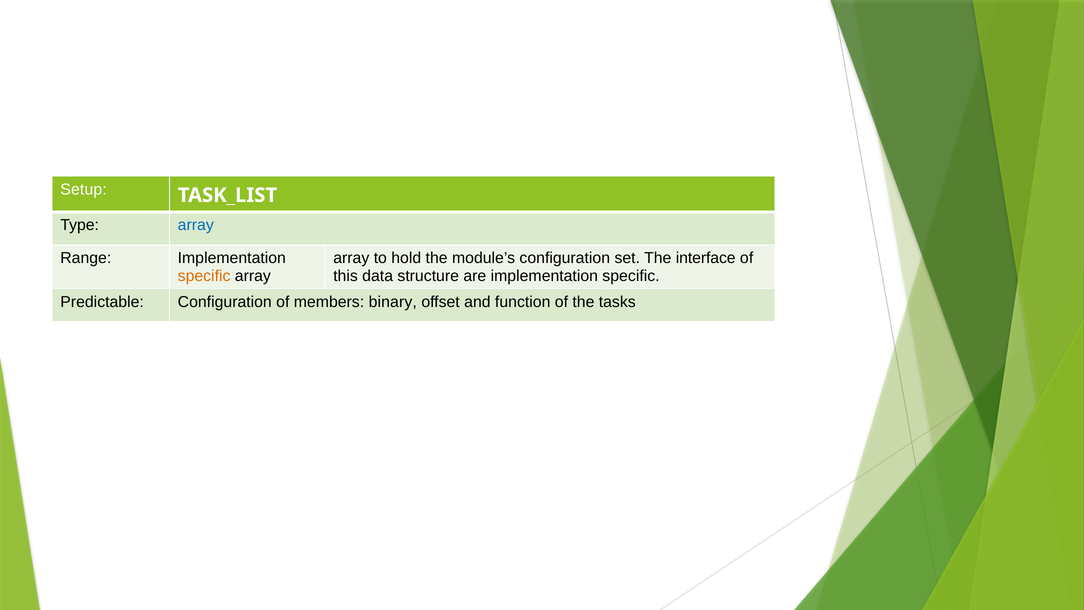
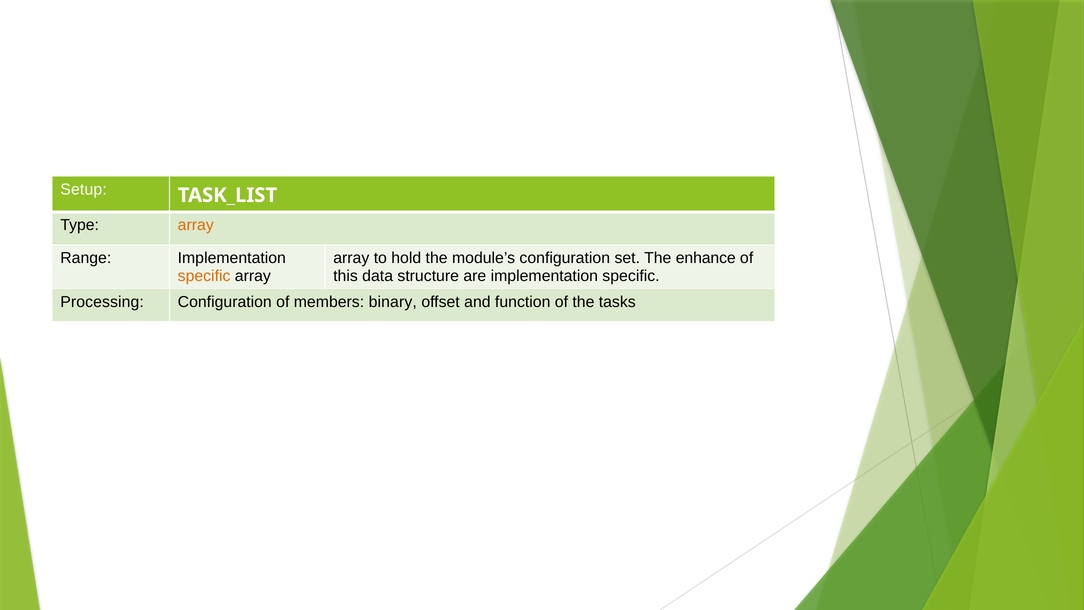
array at (196, 225) colour: blue -> orange
interface: interface -> enhance
Predictable: Predictable -> Processing
